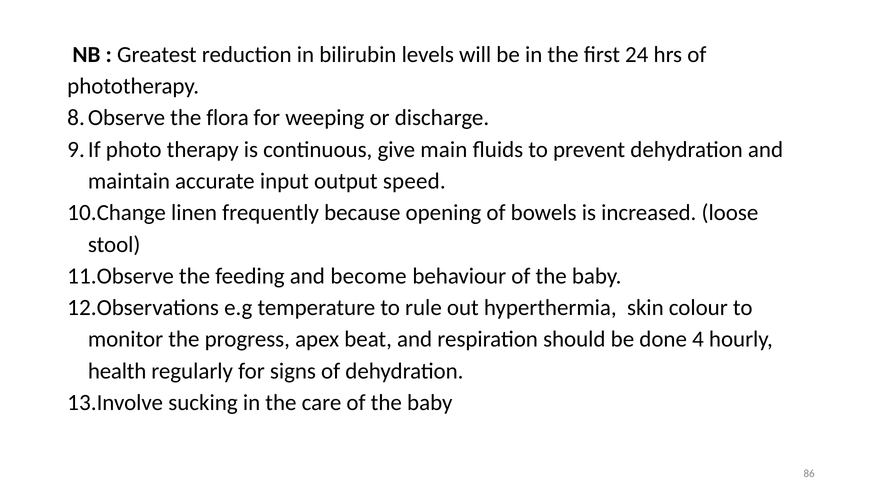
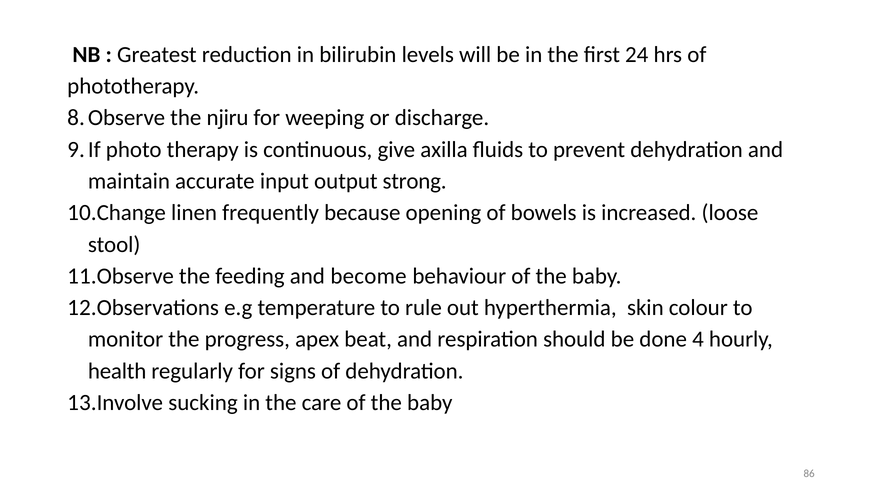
flora: flora -> njiru
main: main -> axilla
speed: speed -> strong
